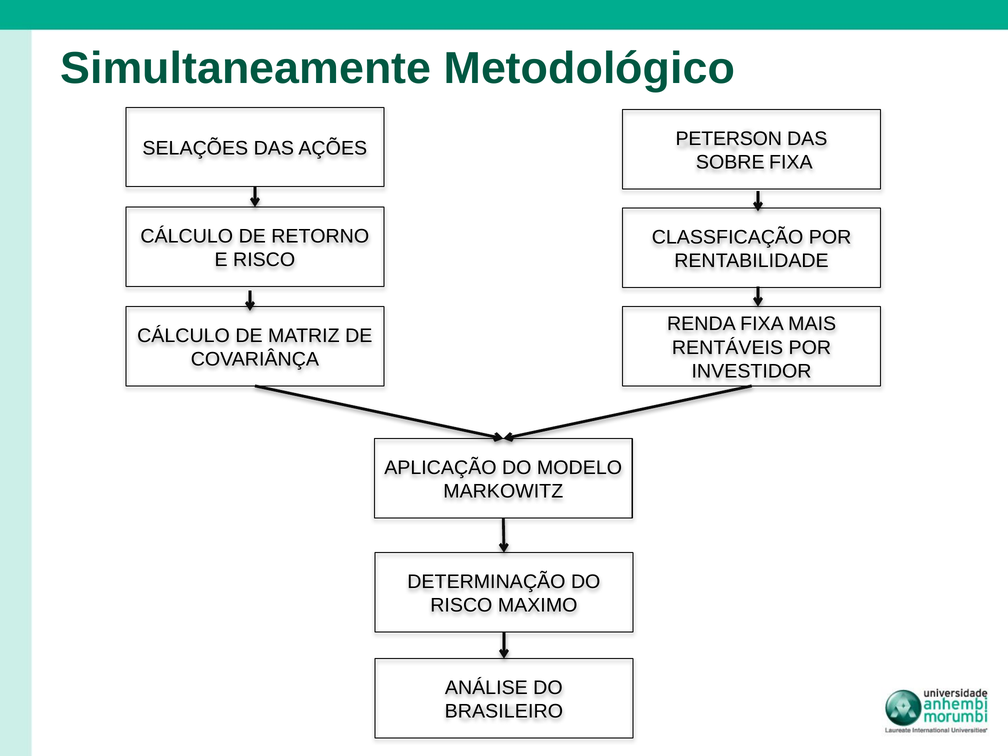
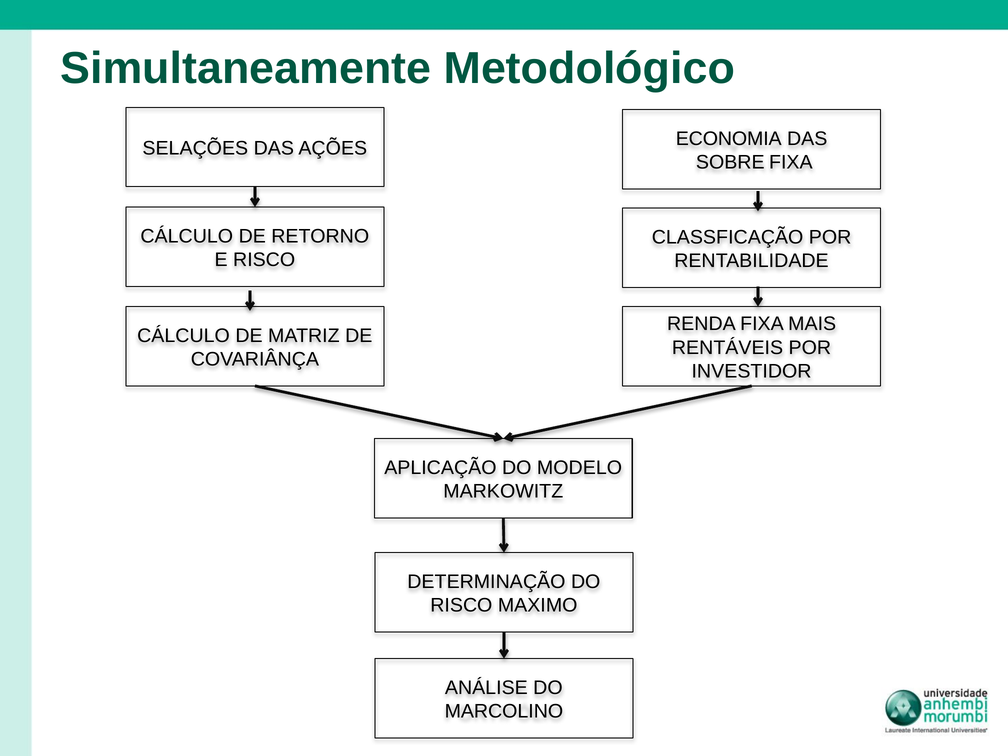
PETERSON: PETERSON -> ECONOMIA
BRASILEIRO: BRASILEIRO -> MARCOLINO
